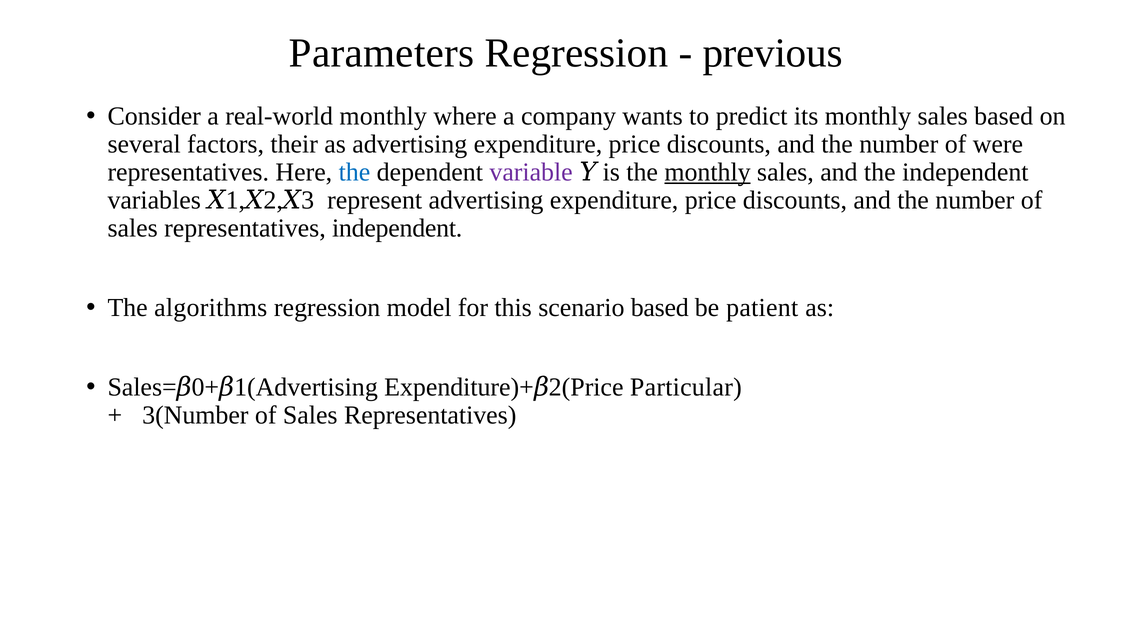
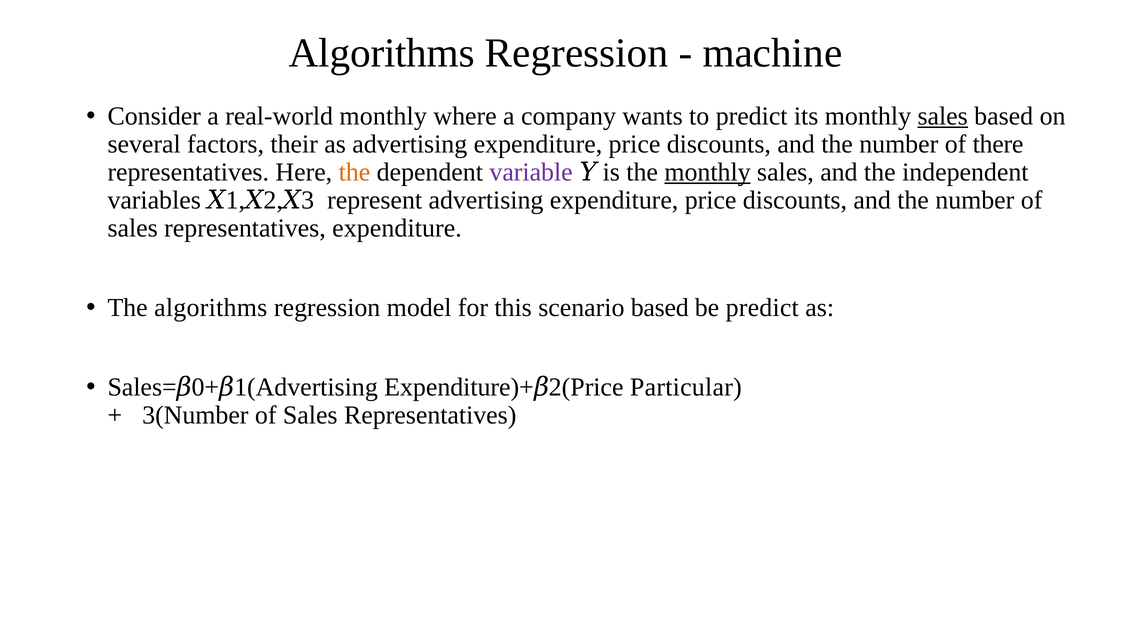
Parameters at (382, 53): Parameters -> Algorithms
previous: previous -> machine
sales at (943, 116) underline: none -> present
were: were -> there
the at (354, 172) colour: blue -> orange
representatives independent: independent -> expenditure
be patient: patient -> predict
